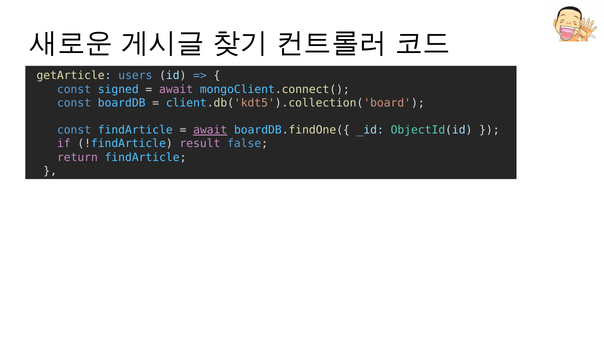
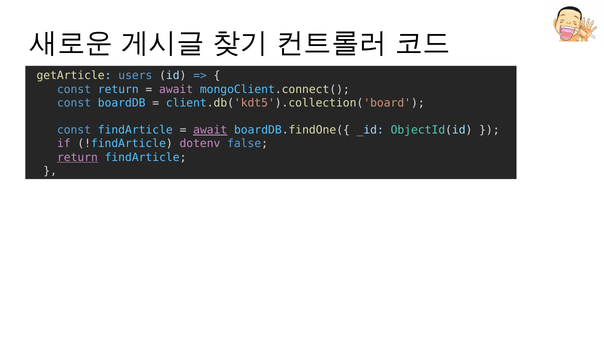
const signed: signed -> return
result: result -> dotenv
return at (77, 157) underline: none -> present
